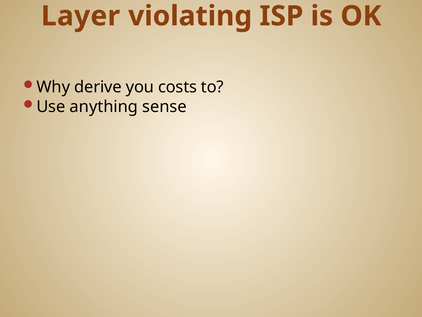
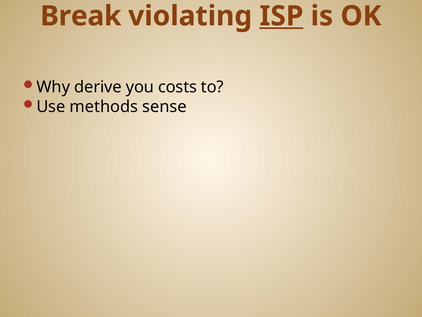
Layer: Layer -> Break
ISP underline: none -> present
anything: anything -> methods
